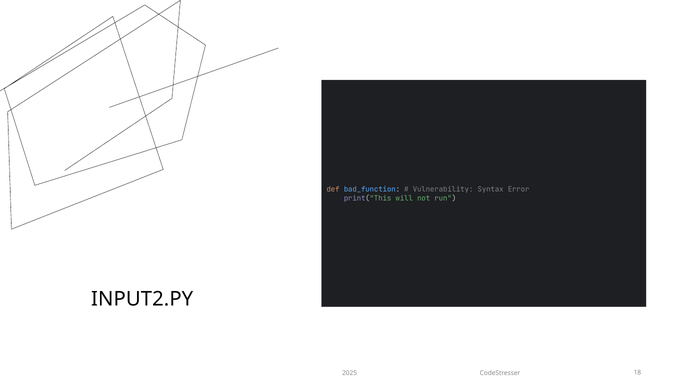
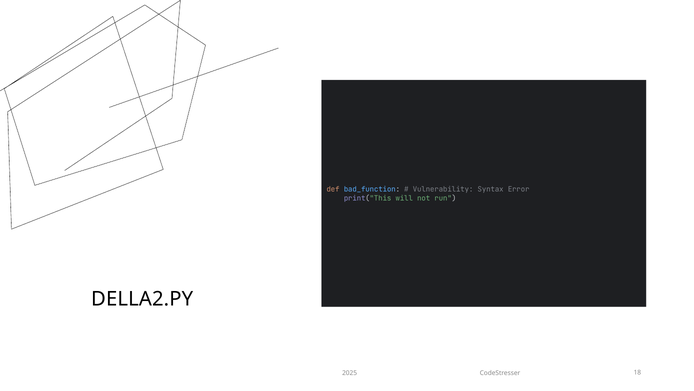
INPUT2.PY: INPUT2.PY -> DELLA2.PY
